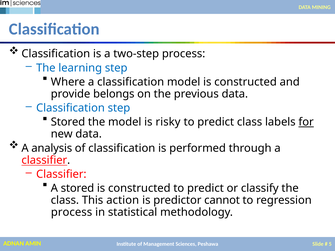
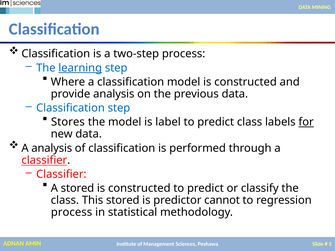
learning underline: none -> present
provide belongs: belongs -> analysis
Stored at (68, 122): Stored -> Stores
risky: risky -> label
This action: action -> stored
